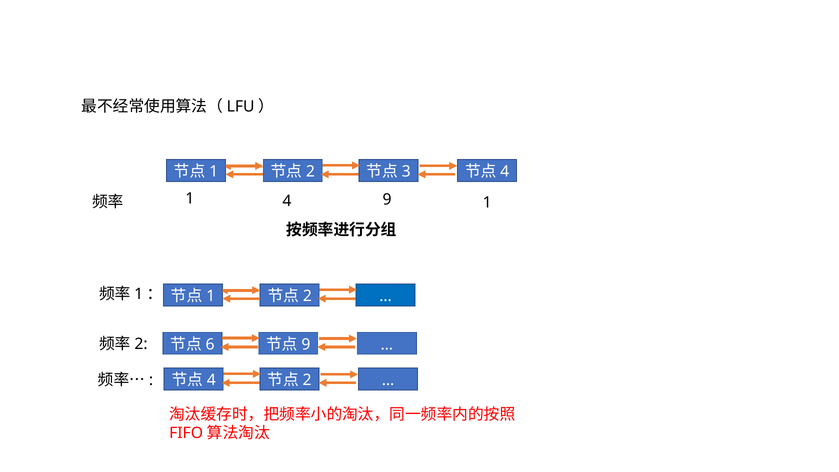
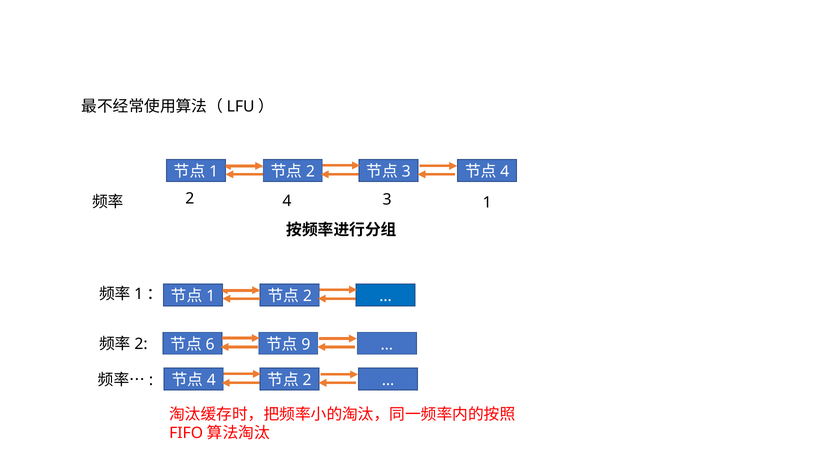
1 at (190, 199): 1 -> 2
9: 9 -> 3
